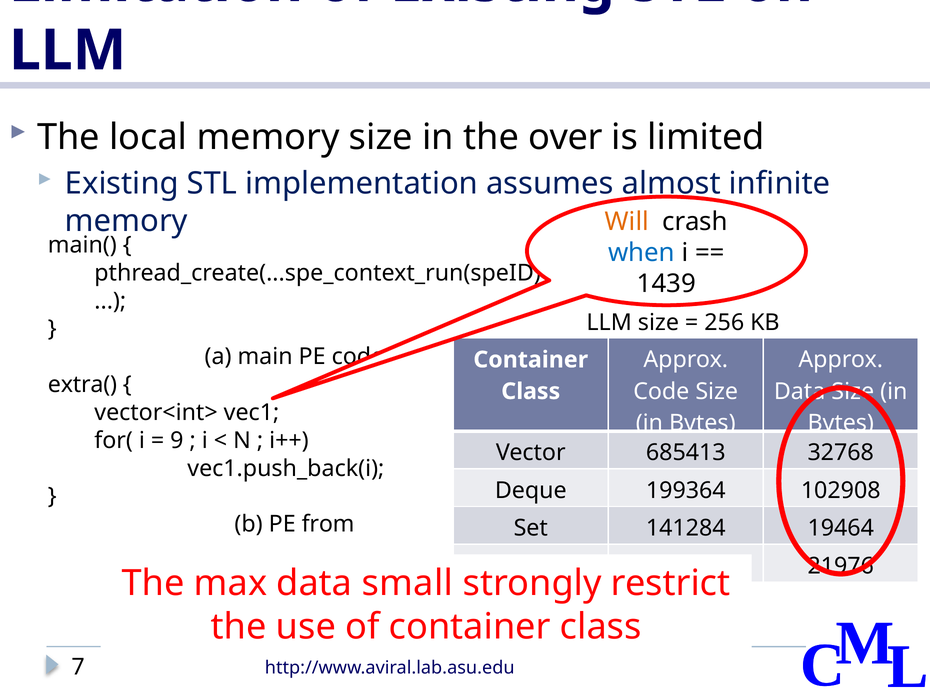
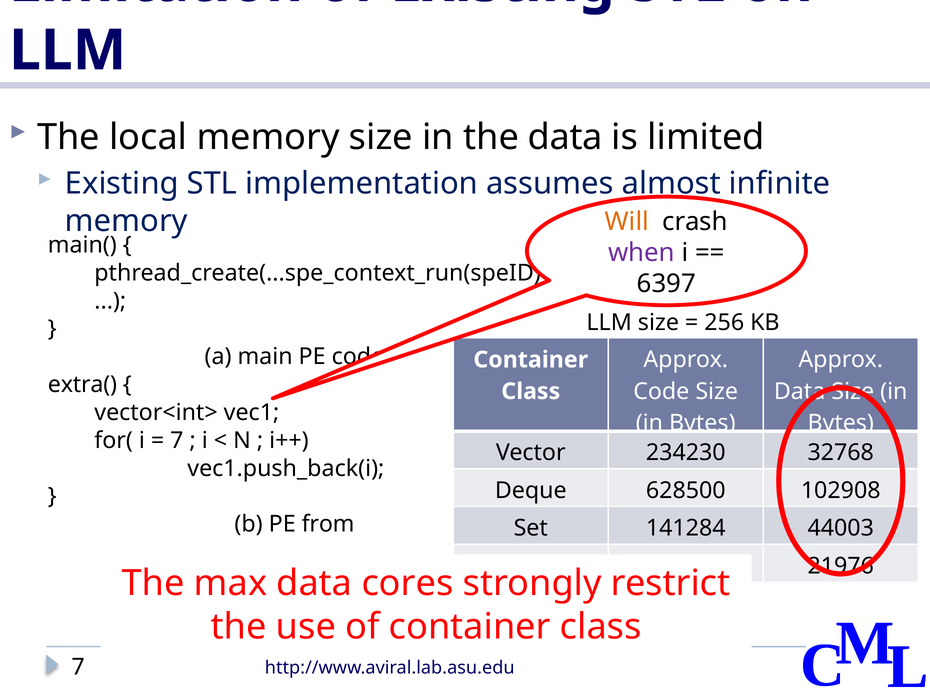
the over: over -> data
when colour: blue -> purple
1439: 1439 -> 6397
9 at (177, 440): 9 -> 7
685413: 685413 -> 234230
199364: 199364 -> 628500
19464: 19464 -> 44003
small: small -> cores
